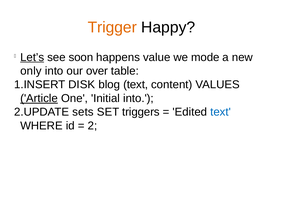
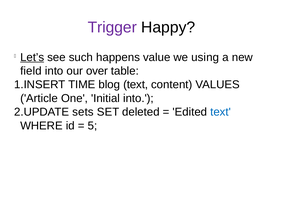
Trigger colour: orange -> purple
soon: soon -> such
mode: mode -> using
only: only -> field
DISK: DISK -> TIME
Article underline: present -> none
triggers: triggers -> deleted
2: 2 -> 5
